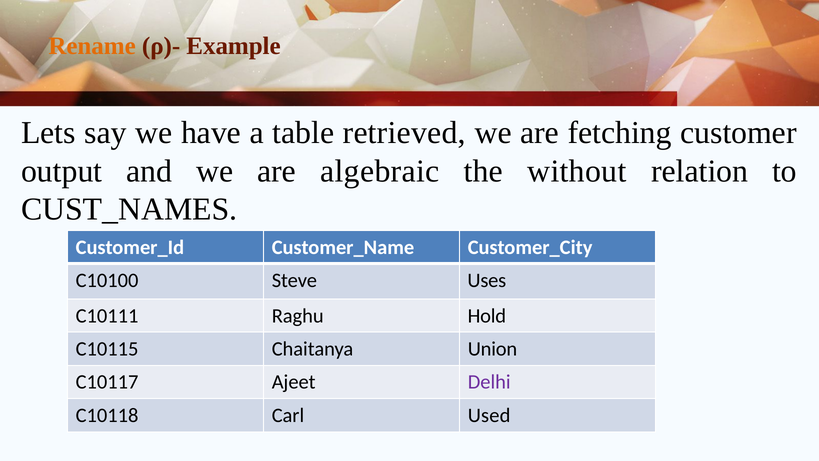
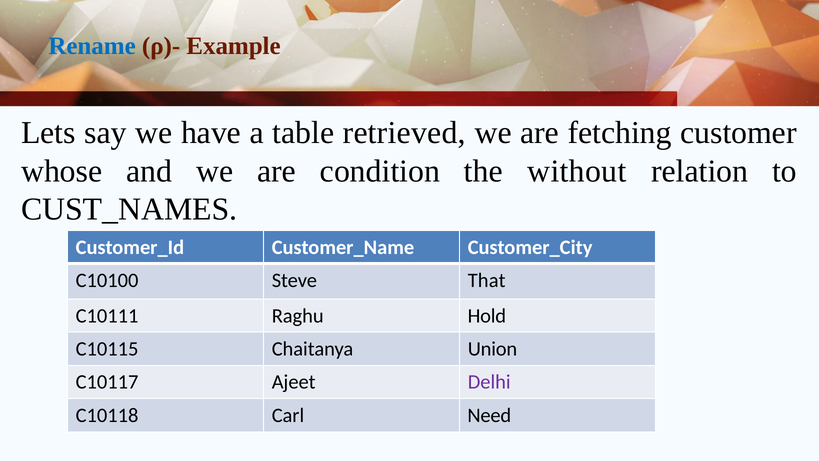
Rename colour: orange -> blue
output: output -> whose
algebraic: algebraic -> condition
Uses: Uses -> That
Used: Used -> Need
